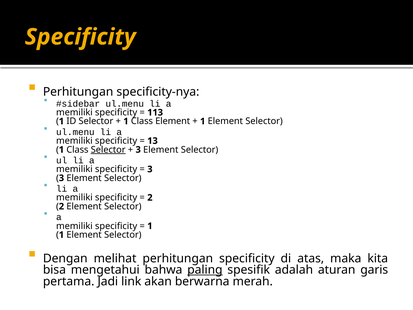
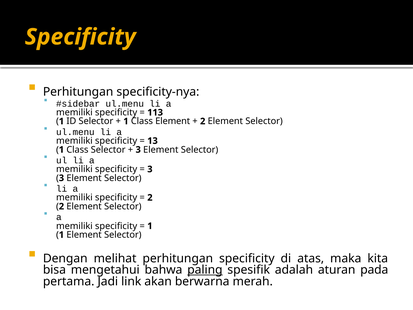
1 at (203, 121): 1 -> 2
Selector at (108, 150) underline: present -> none
garis: garis -> pada
